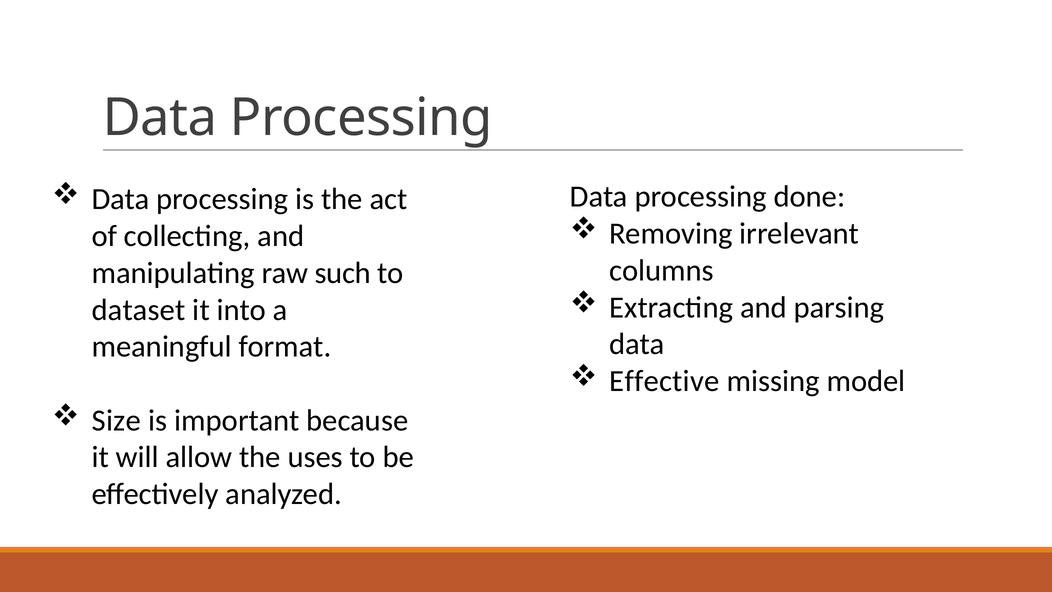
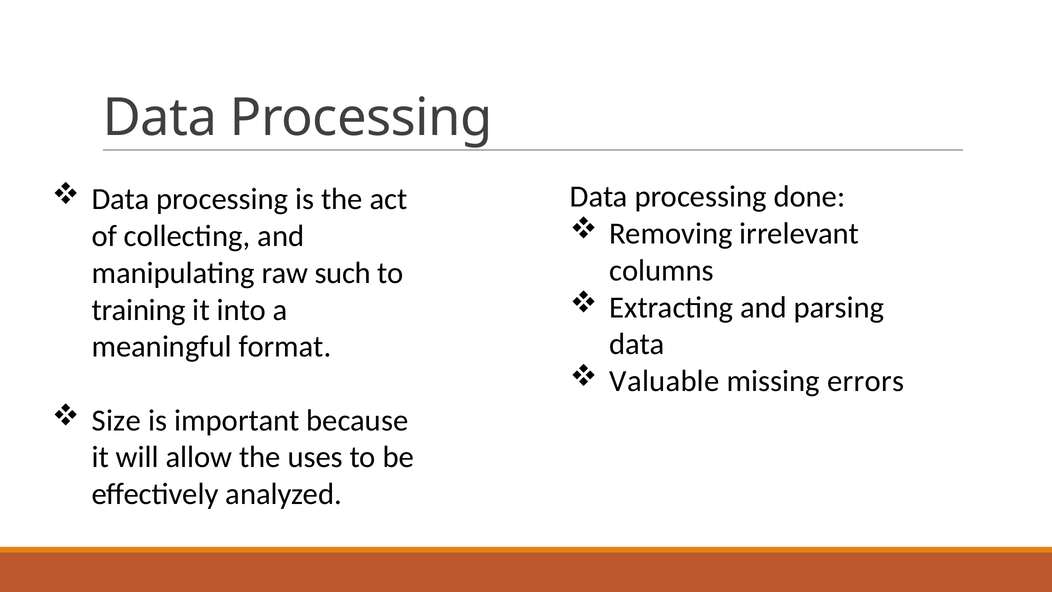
dataset: dataset -> training
Effective: Effective -> Valuable
model: model -> errors
